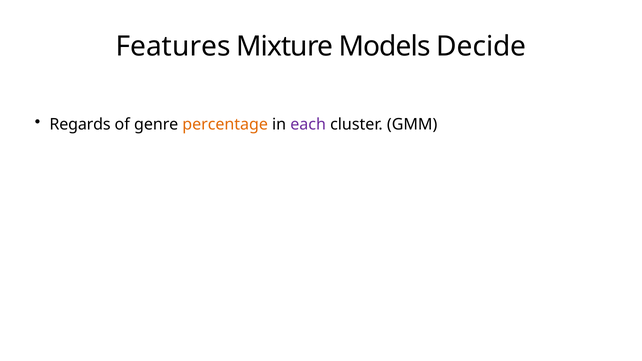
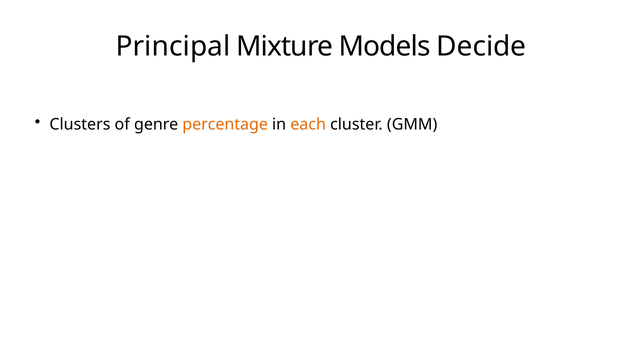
Features: Features -> Principal
Regards: Regards -> Clusters
each colour: purple -> orange
